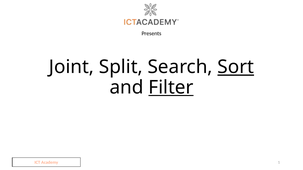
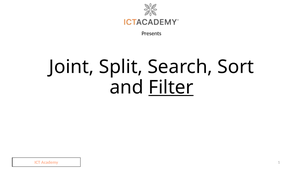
Sort underline: present -> none
